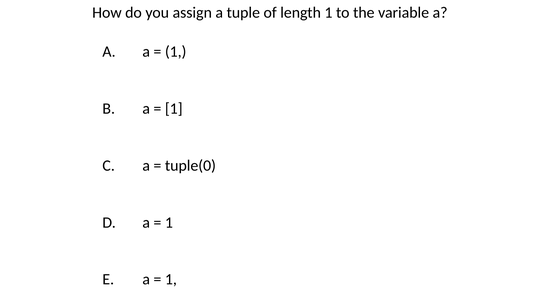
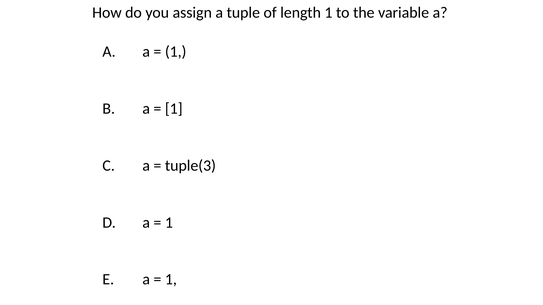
tuple(0: tuple(0 -> tuple(3
